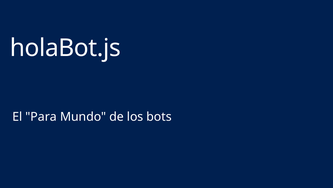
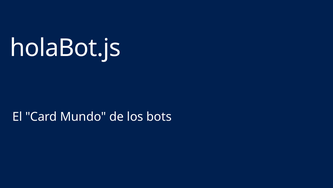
Para: Para -> Card
